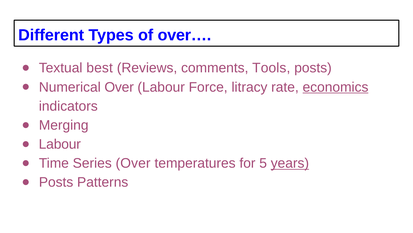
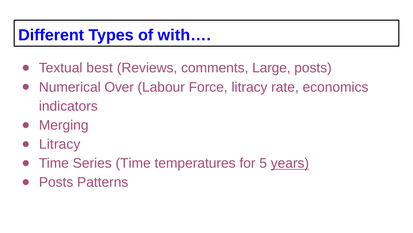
over…: over… -> with…
Tools: Tools -> Large
economics underline: present -> none
Labour at (60, 144): Labour -> Litracy
Series Over: Over -> Time
